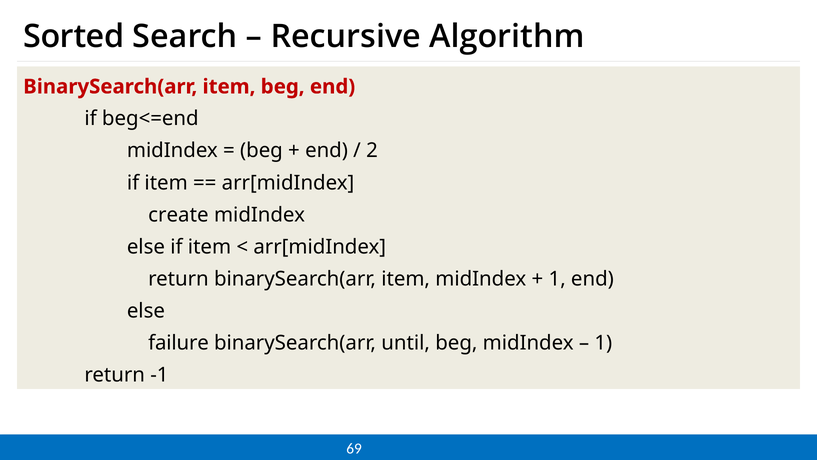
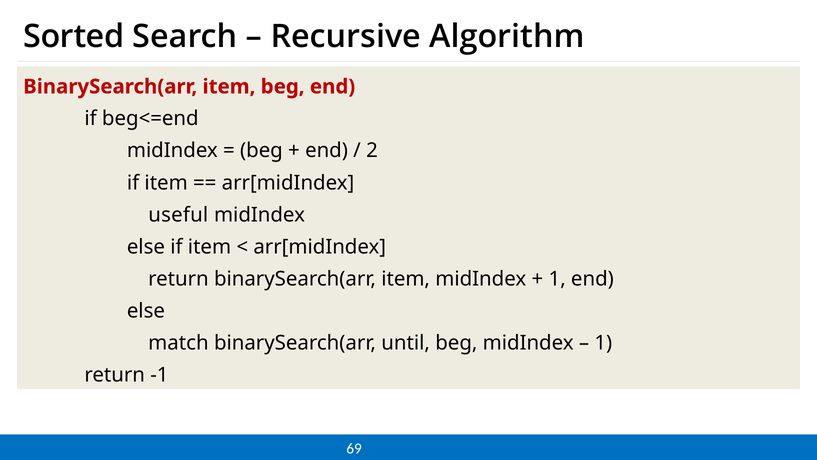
create: create -> useful
failure: failure -> match
